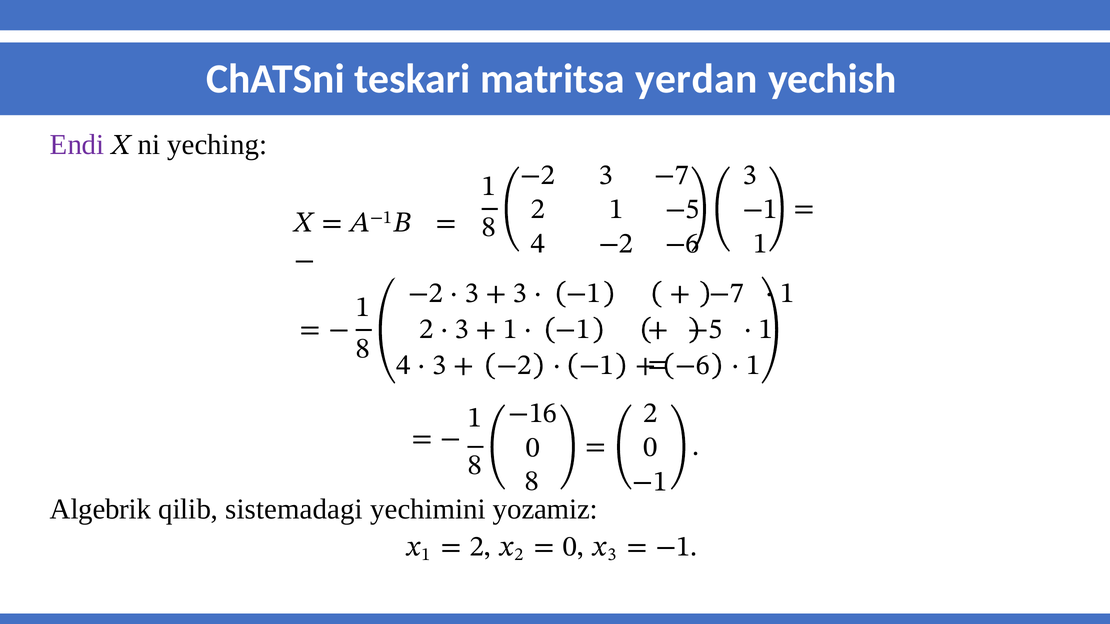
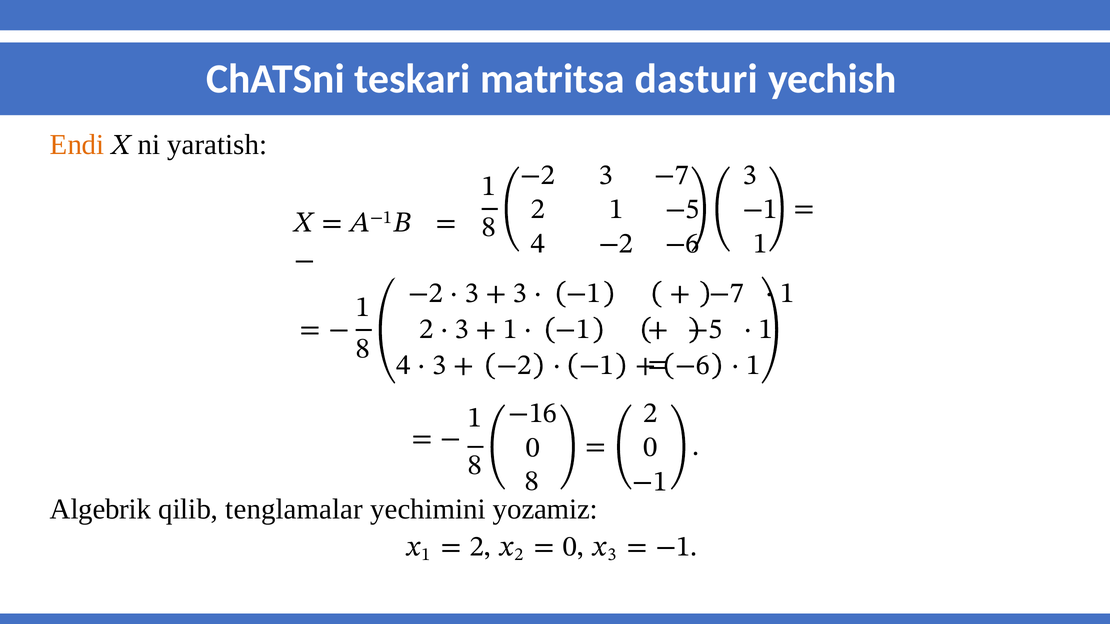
yerdan: yerdan -> dasturi
Endi colour: purple -> orange
yeching: yeching -> yaratish
sistemadagi: sistemadagi -> tenglamalar
